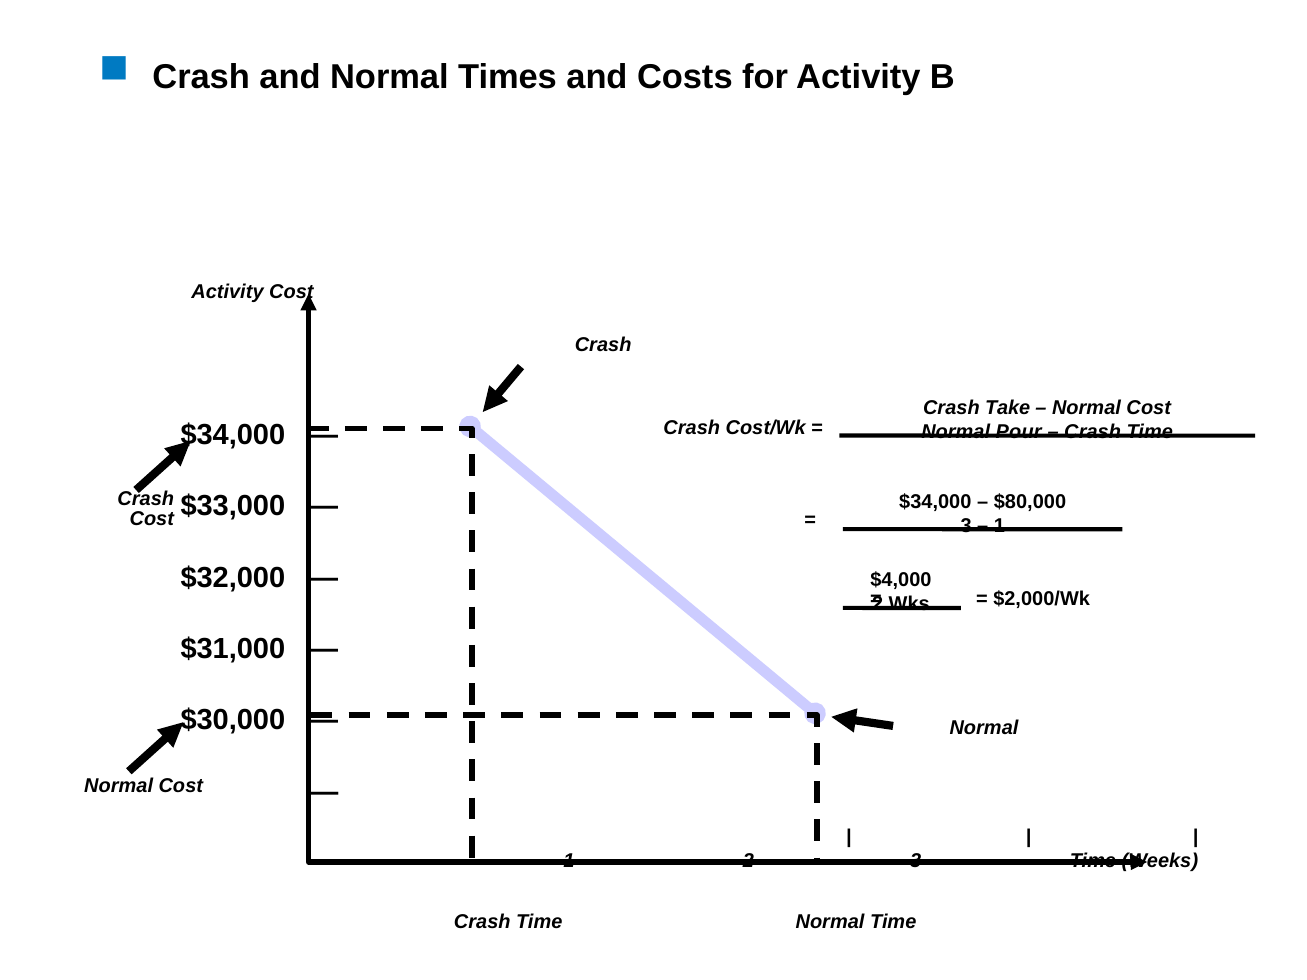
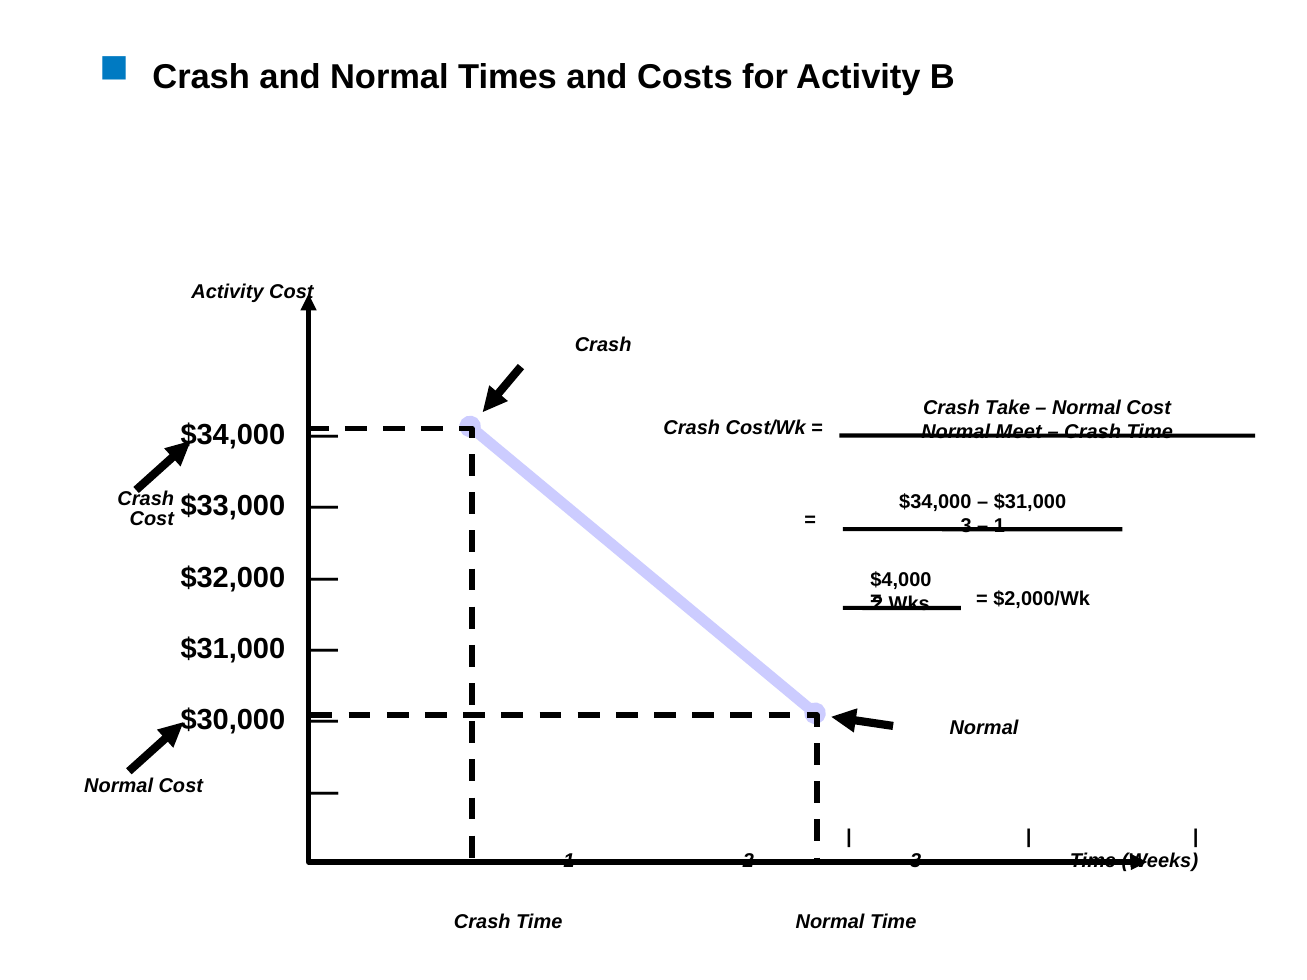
Pour: Pour -> Meet
$80,000 at (1030, 502): $80,000 -> $31,000
